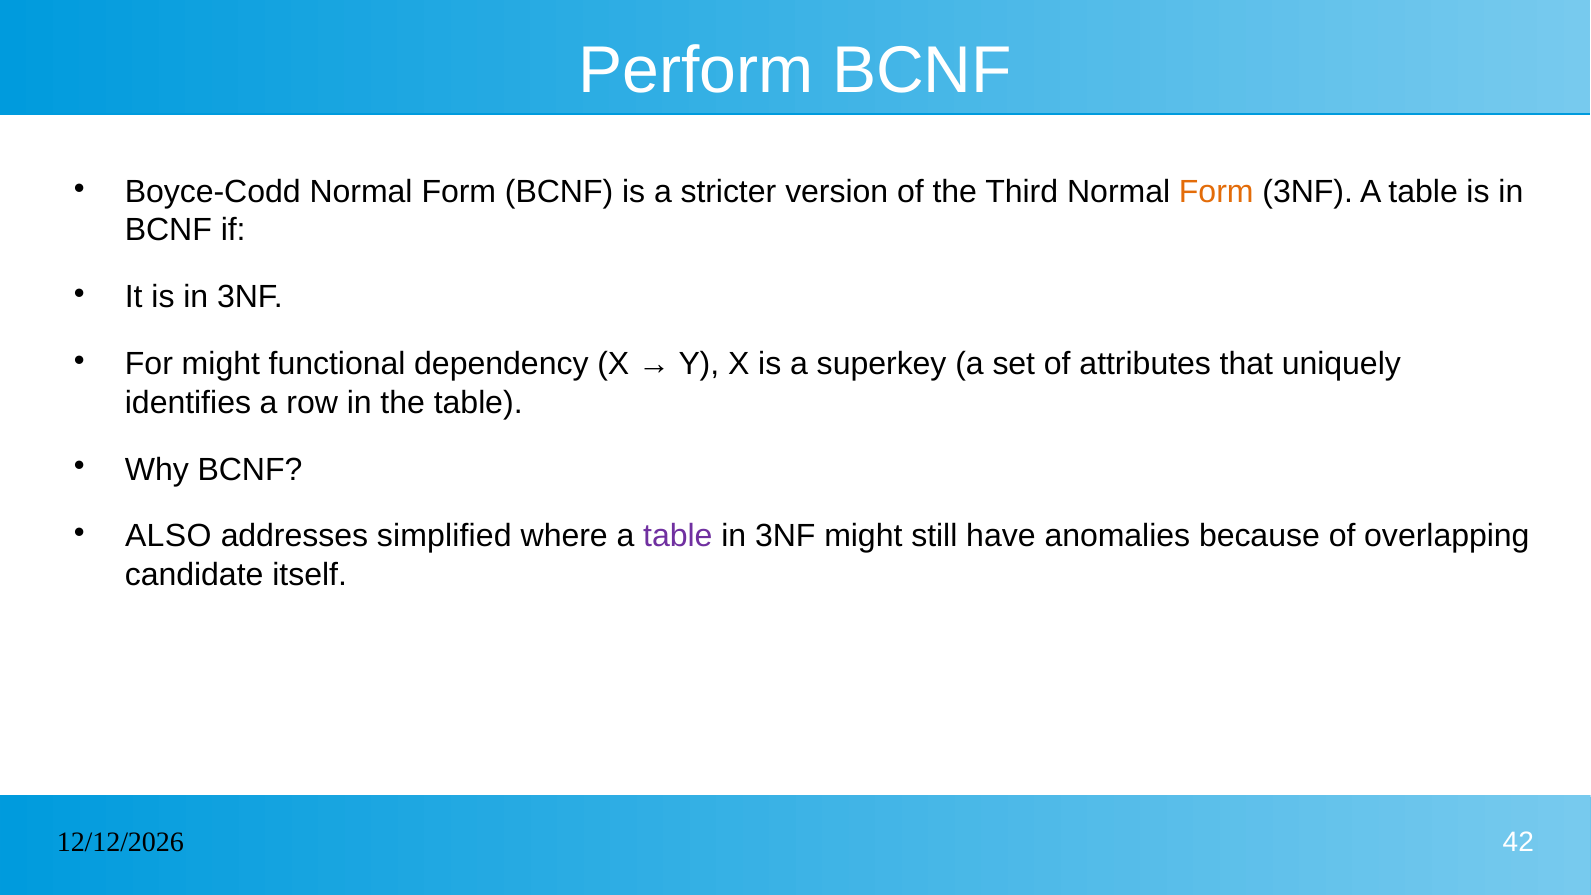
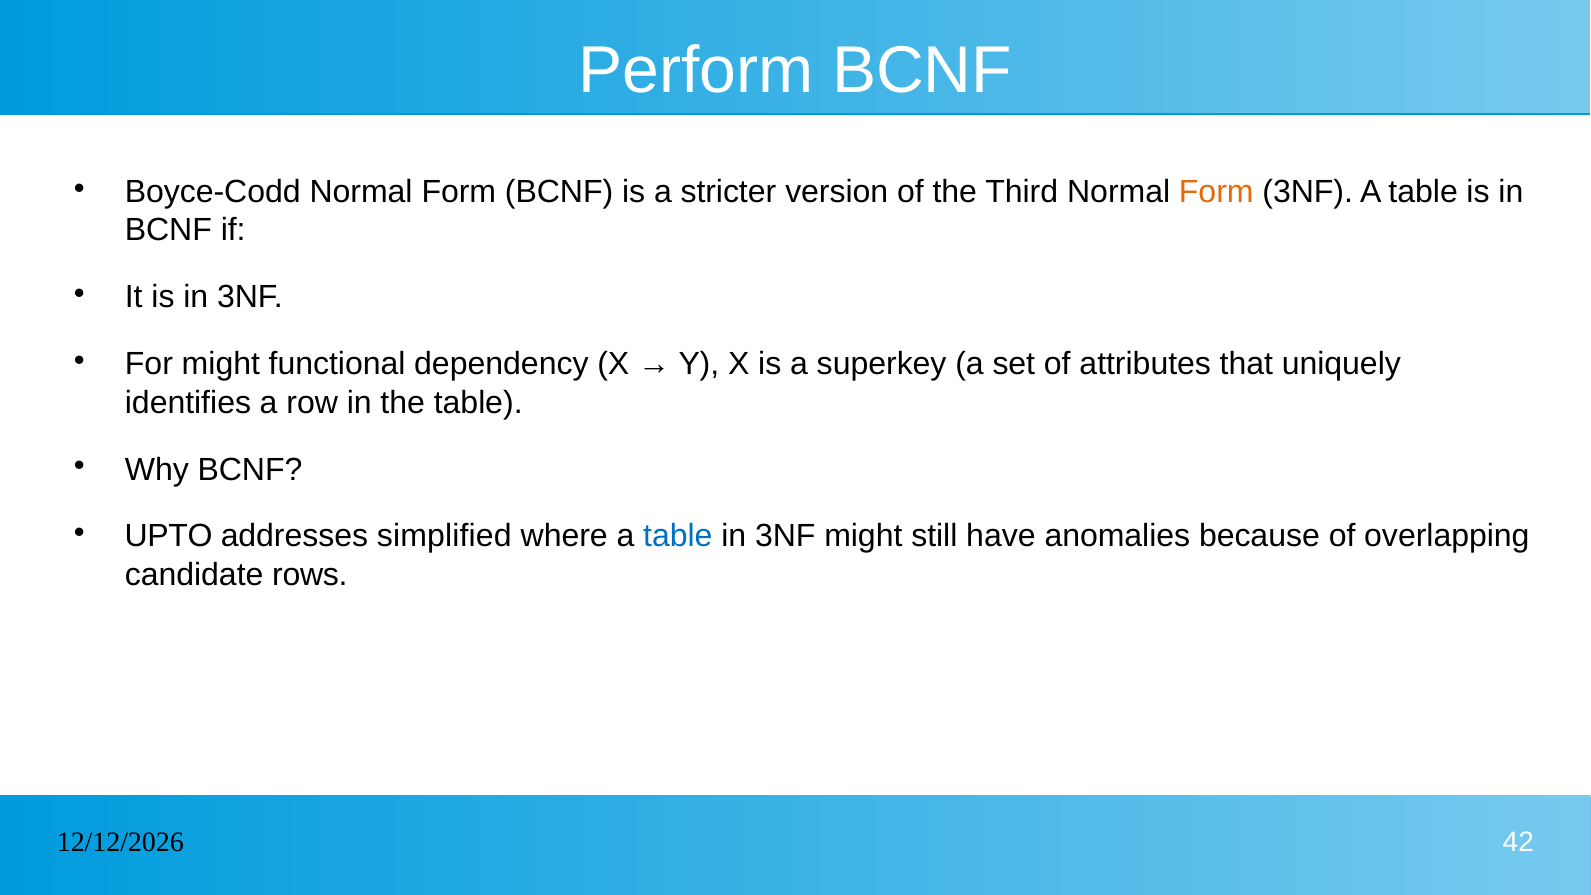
ALSO: ALSO -> UPTO
table at (678, 536) colour: purple -> blue
itself: itself -> rows
